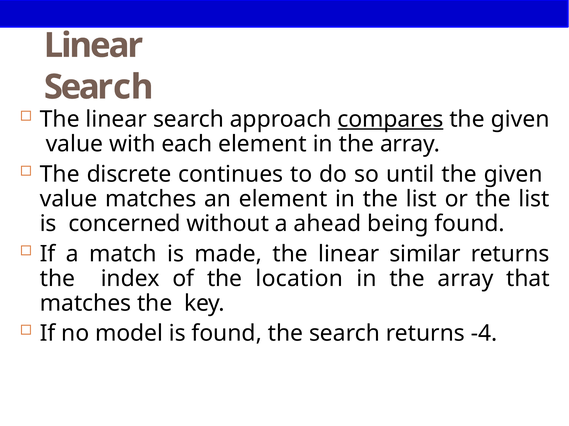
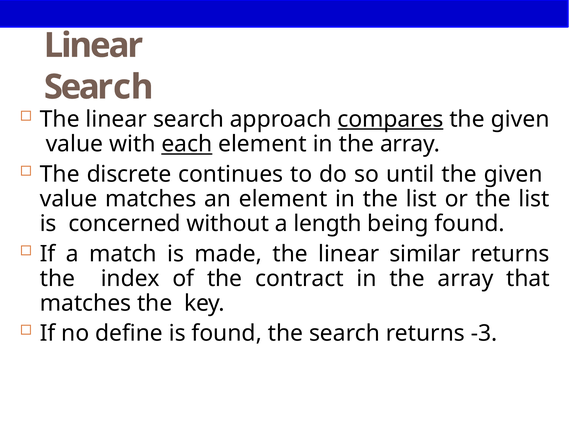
each underline: none -> present
ahead: ahead -> length
location: location -> contract
model: model -> define
-4: -4 -> -3
